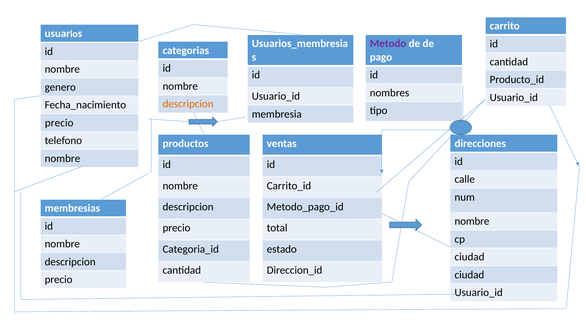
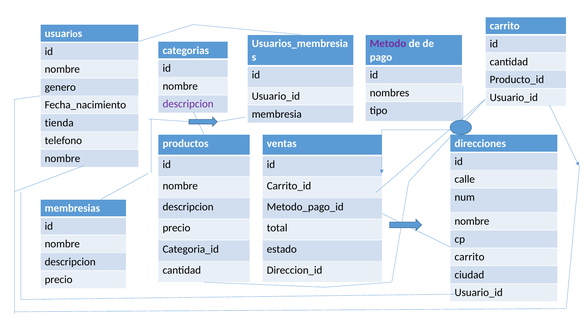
descripcion at (188, 104) colour: orange -> purple
precio at (59, 123): precio -> tienda
ciudad at (470, 257): ciudad -> carrito
